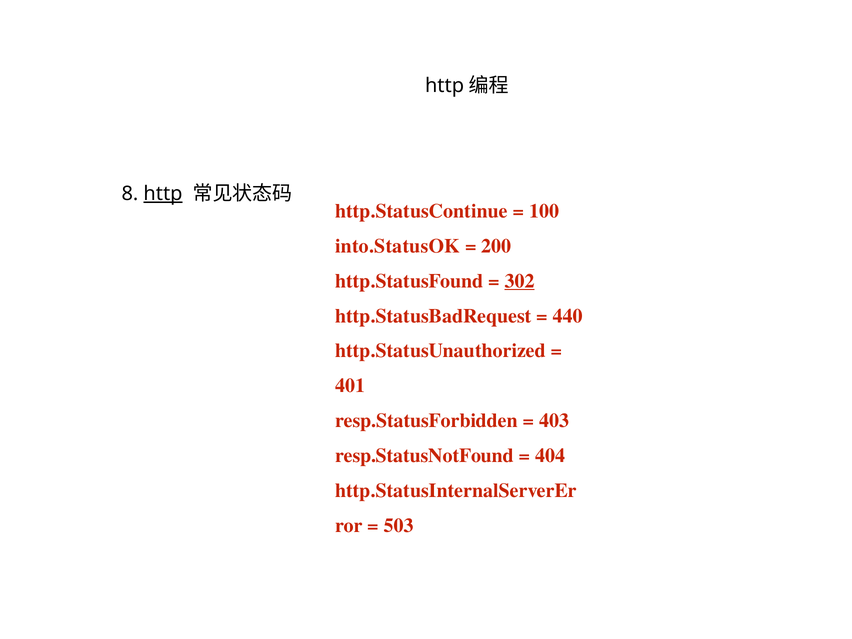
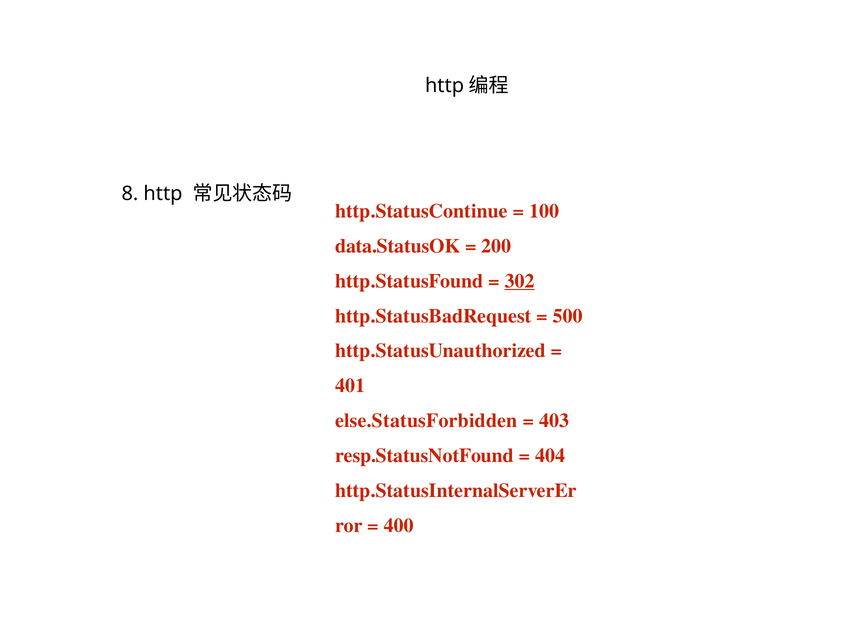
http at (163, 194) underline: present -> none
into.StatusOK: into.StatusOK -> data.StatusOK
440: 440 -> 500
resp.StatusForbidden: resp.StatusForbidden -> else.StatusForbidden
503: 503 -> 400
